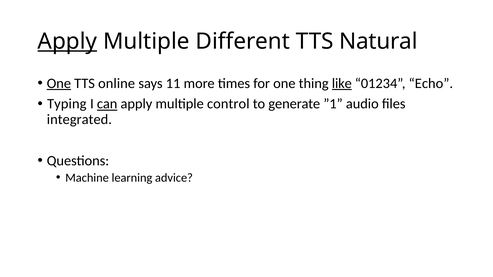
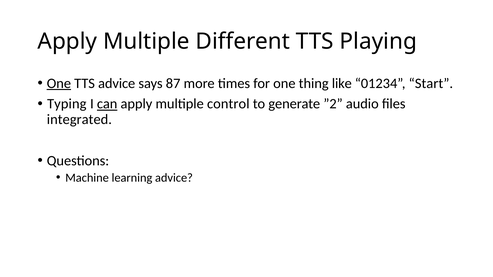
Apply at (67, 41) underline: present -> none
Natural: Natural -> Playing
TTS online: online -> advice
11: 11 -> 87
like underline: present -> none
Echo: Echo -> Start
”1: ”1 -> ”2
